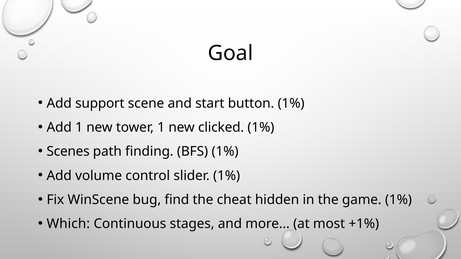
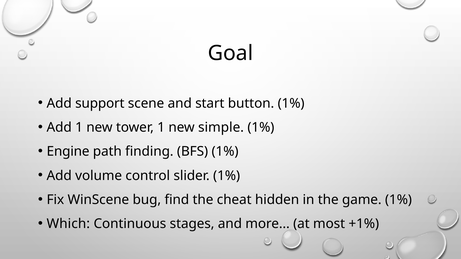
clicked: clicked -> simple
Scenes: Scenes -> Engine
